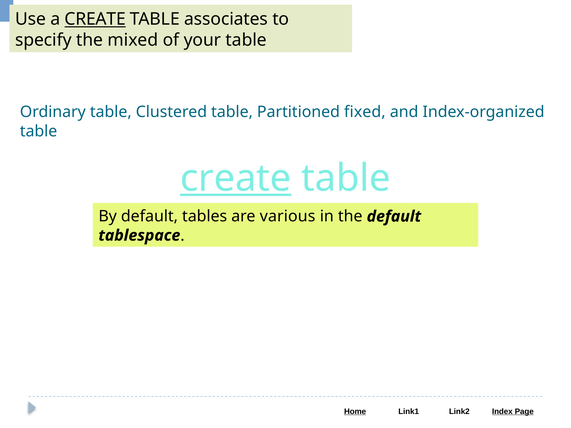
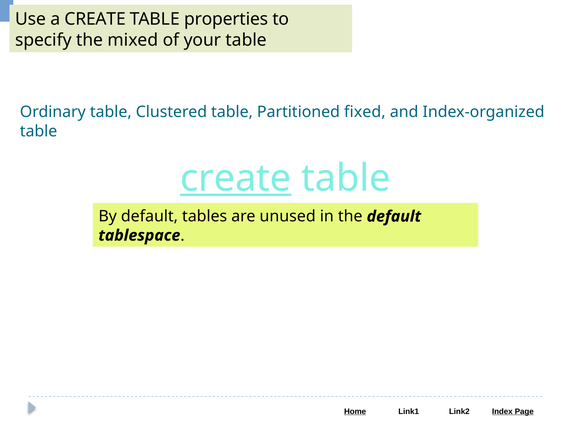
CREATE at (95, 19) underline: present -> none
associates: associates -> properties
various: various -> unused
